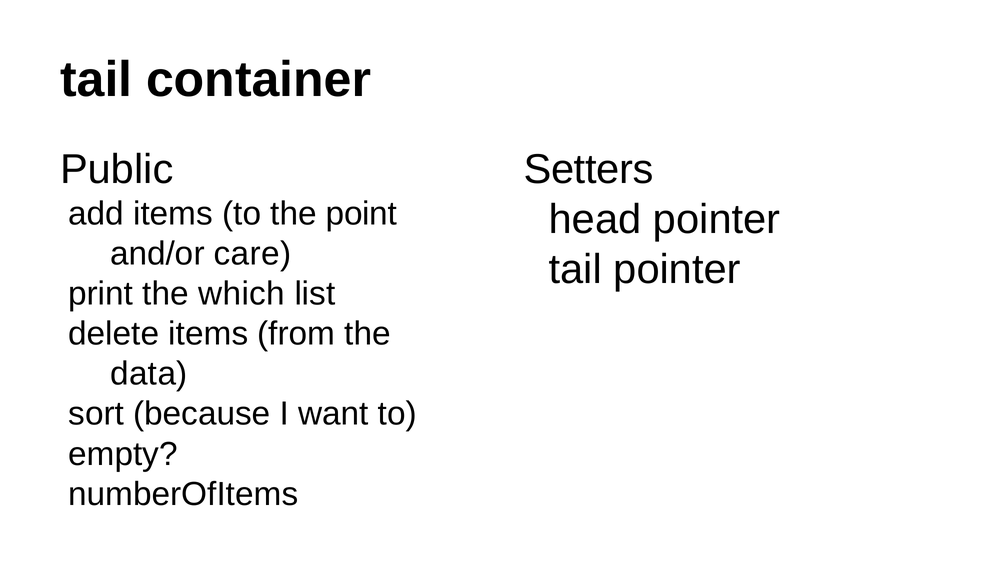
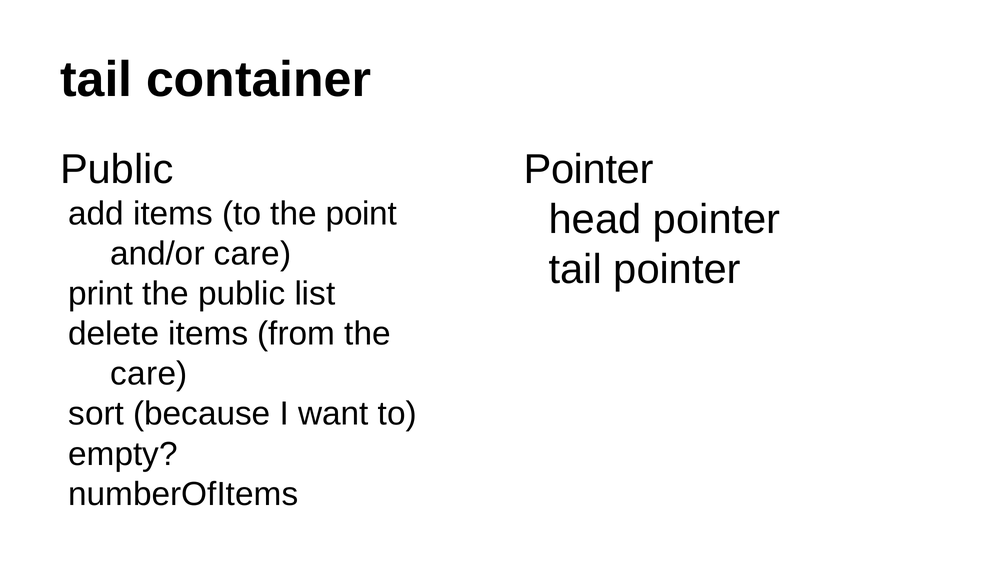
Setters at (589, 169): Setters -> Pointer
the which: which -> public
data at (149, 374): data -> care
